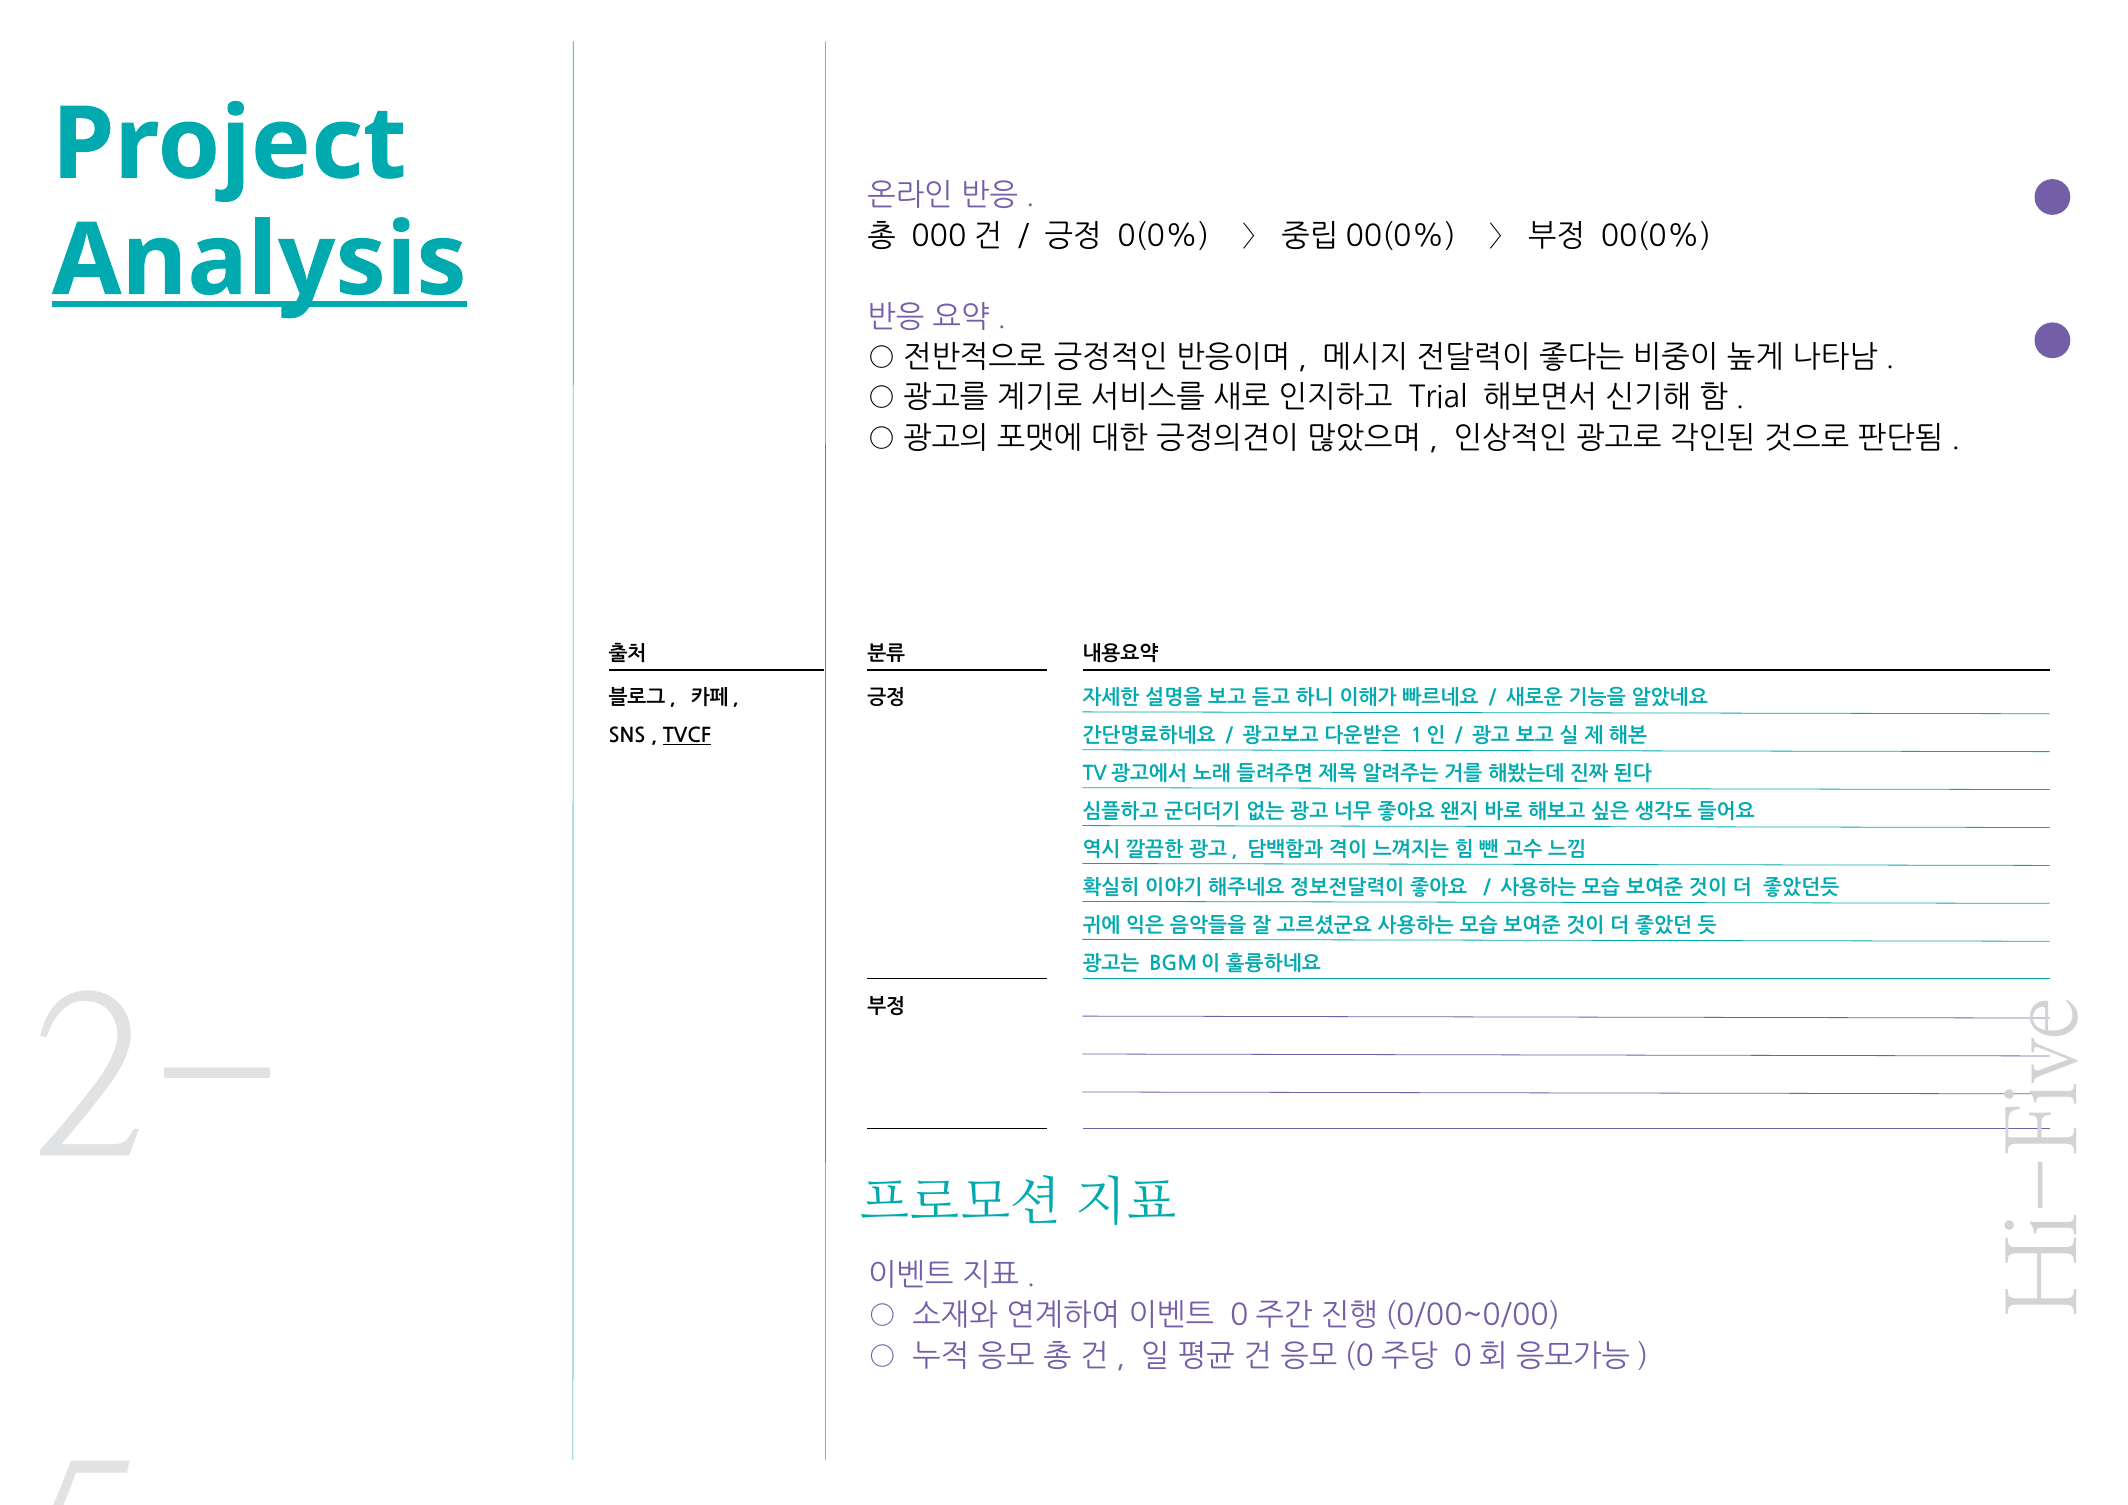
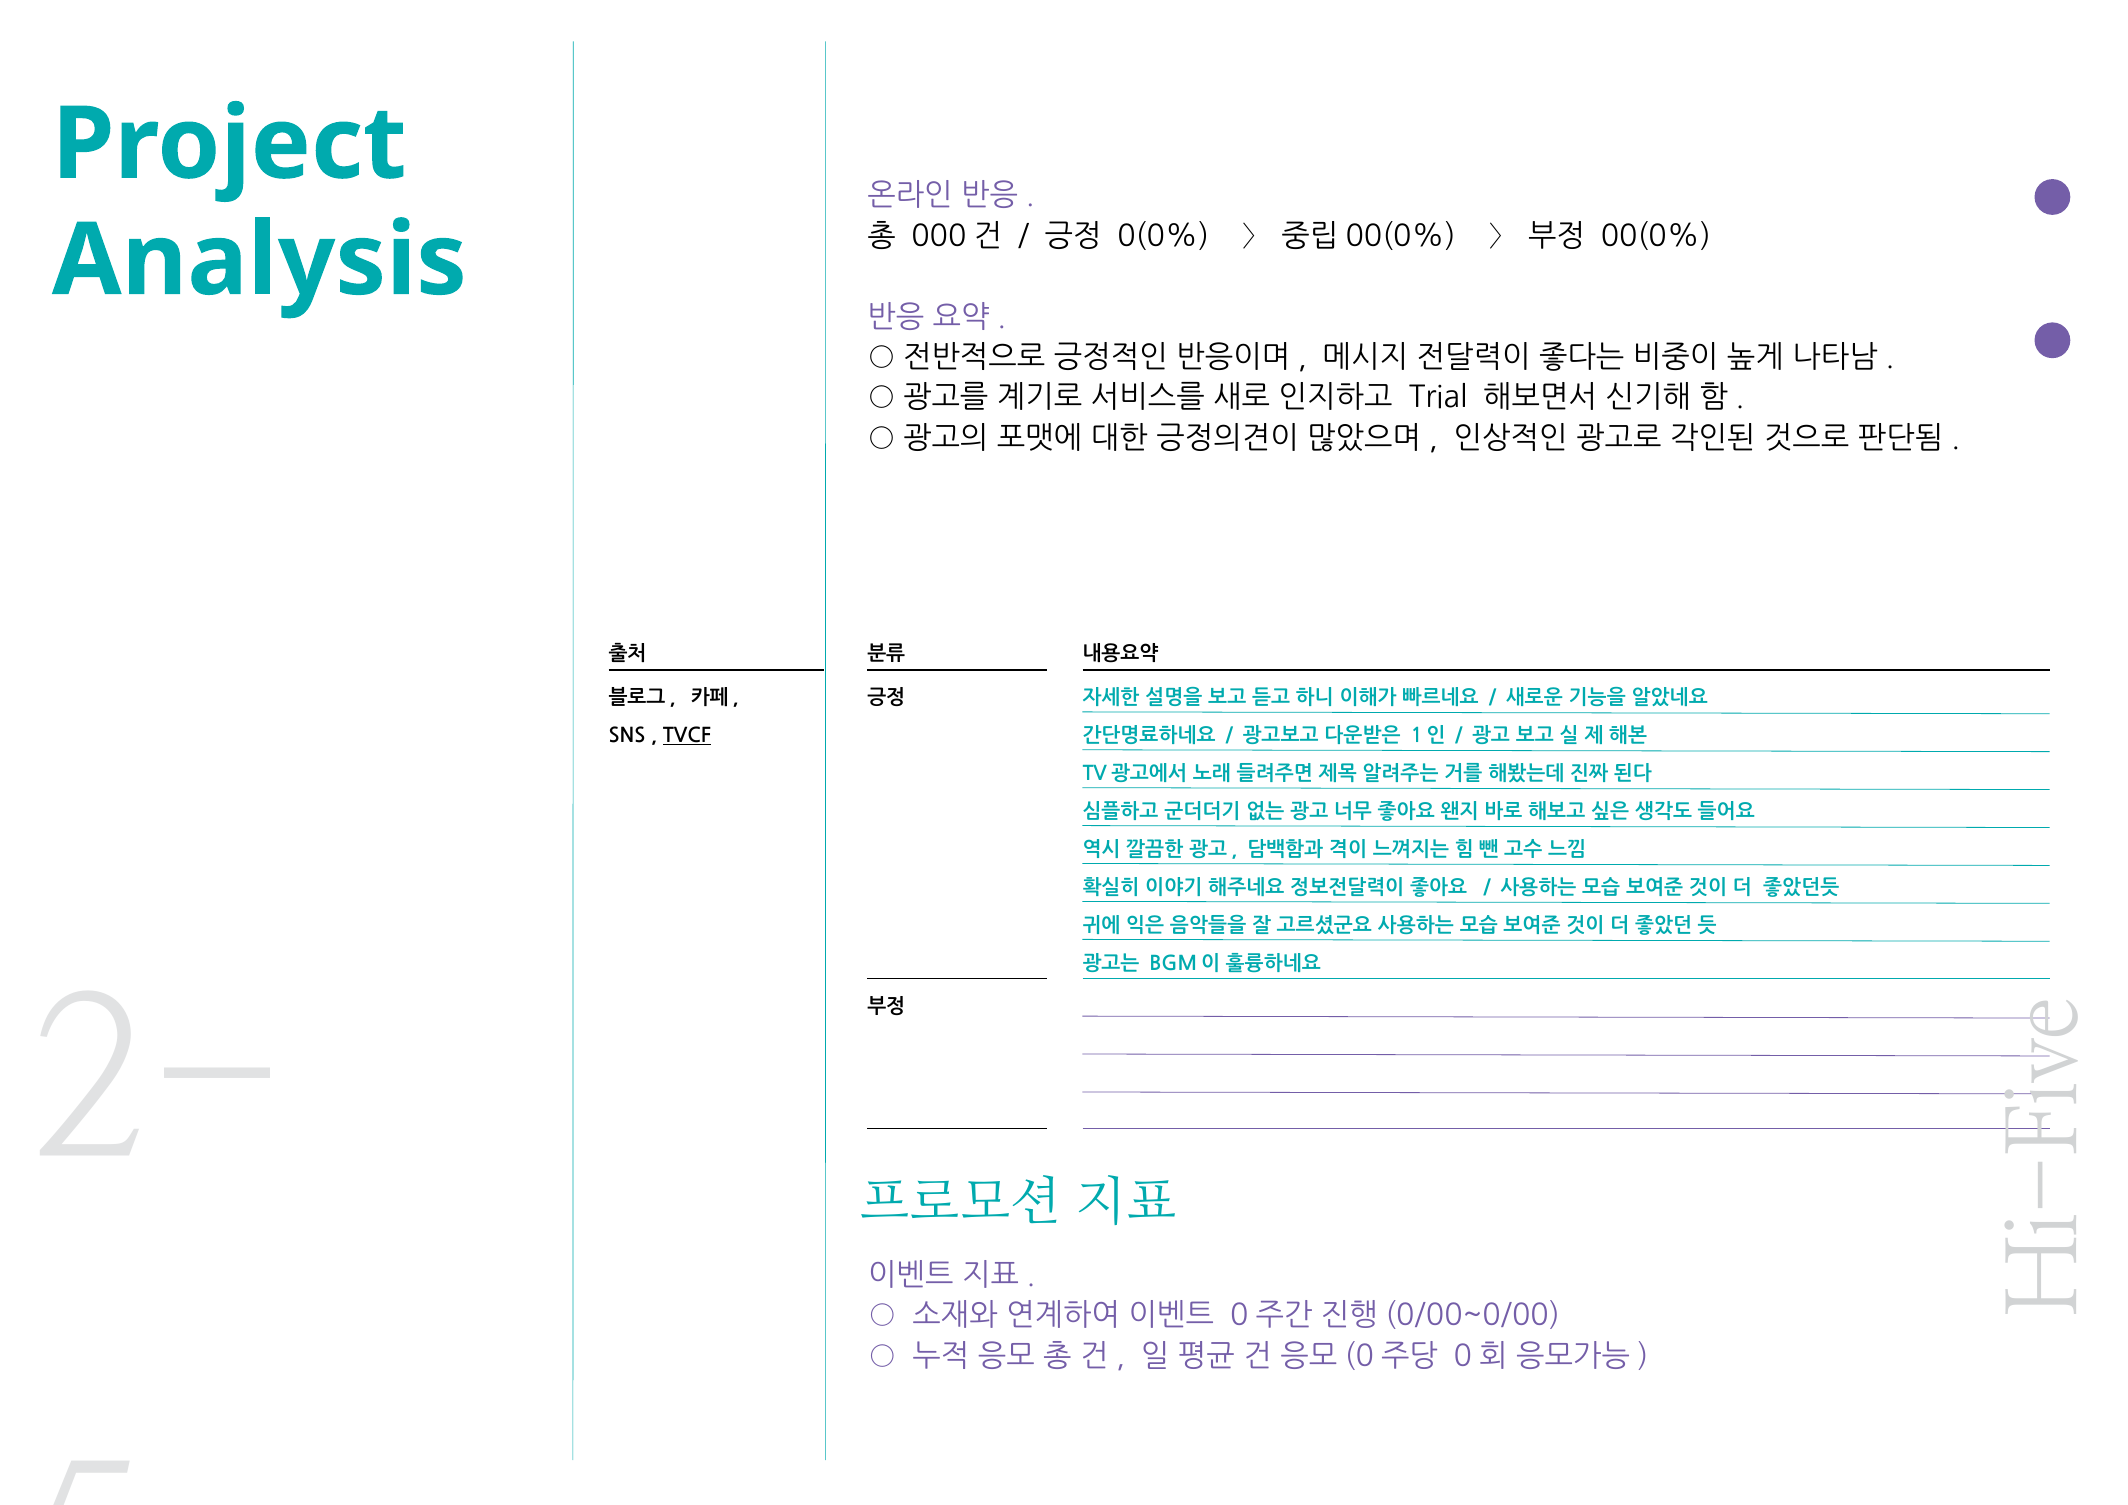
Analysis underline: present -> none
